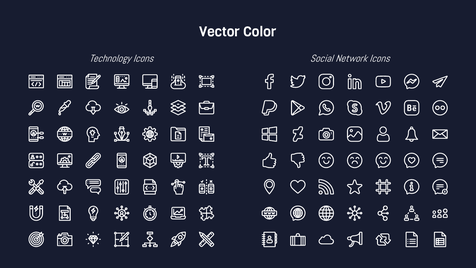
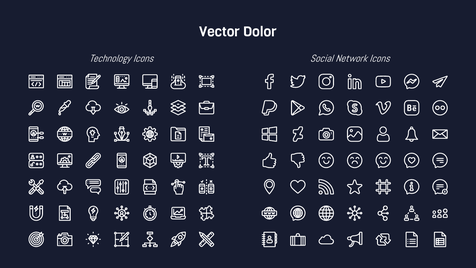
Color: Color -> Dolor
